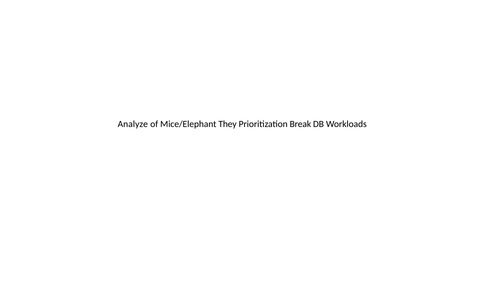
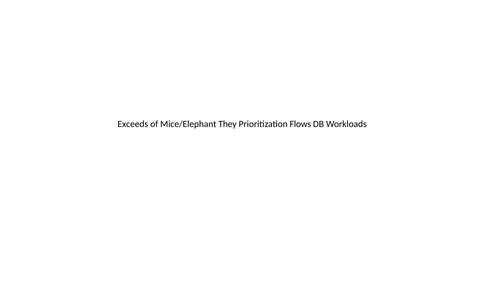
Analyze: Analyze -> Exceeds
Break: Break -> Flows
